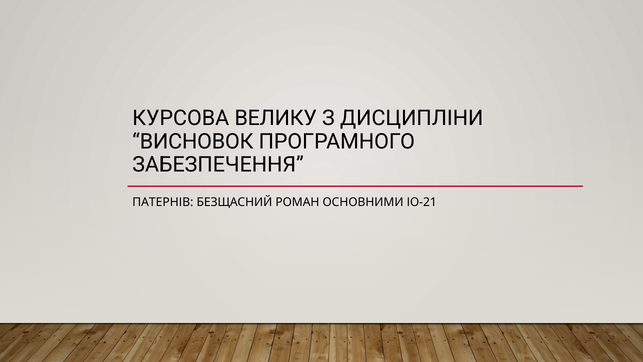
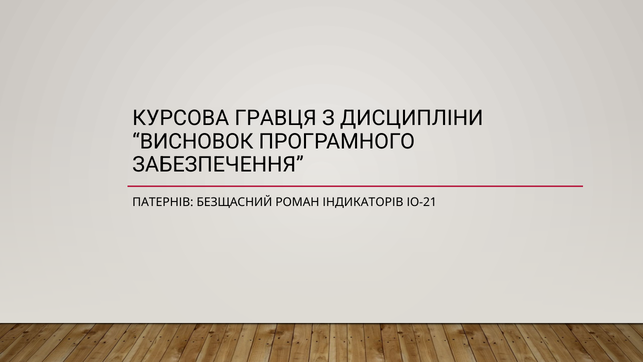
ВЕЛИКУ: ВЕЛИКУ -> ГРАВЦЯ
ОСНОВНИМИ: ОСНОВНИМИ -> ІНДИКАТОРІВ
